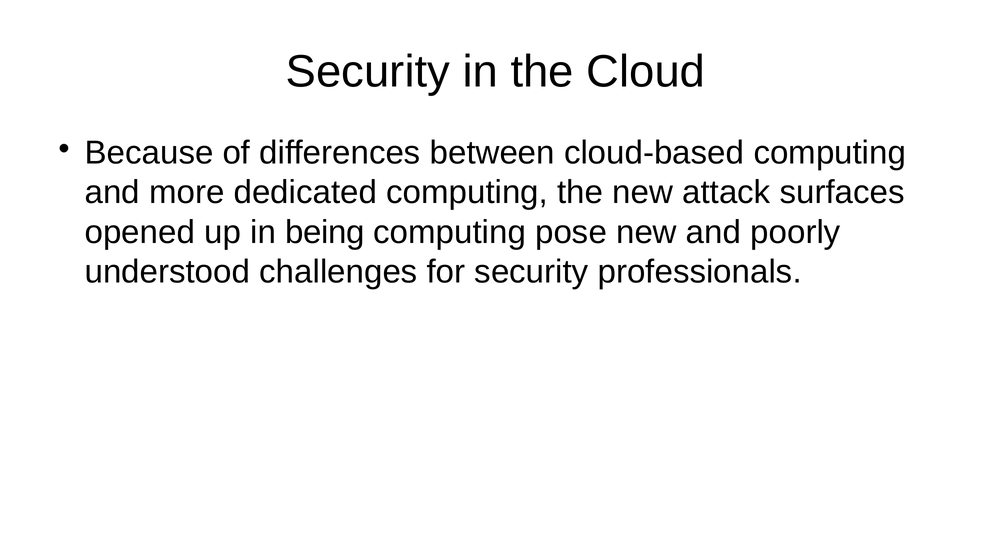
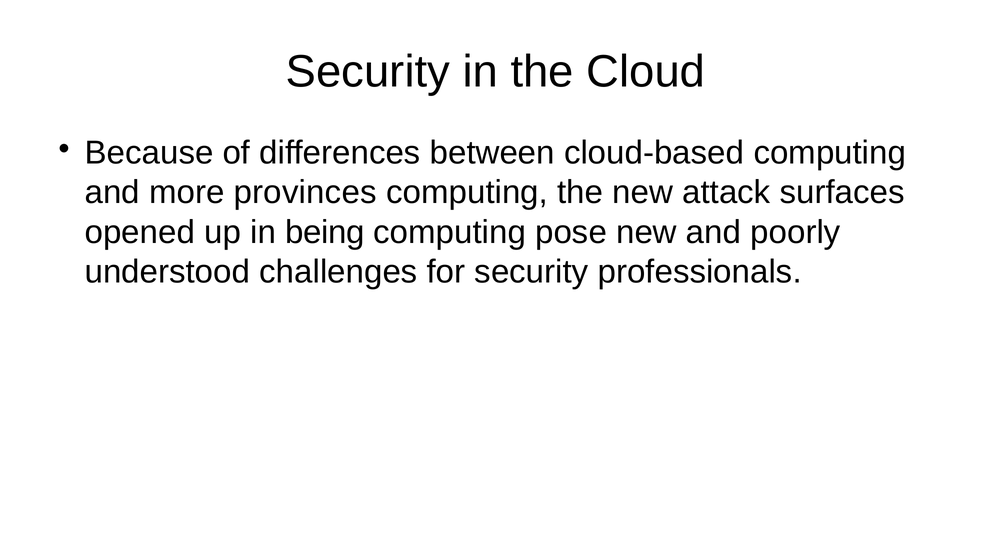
dedicated: dedicated -> provinces
